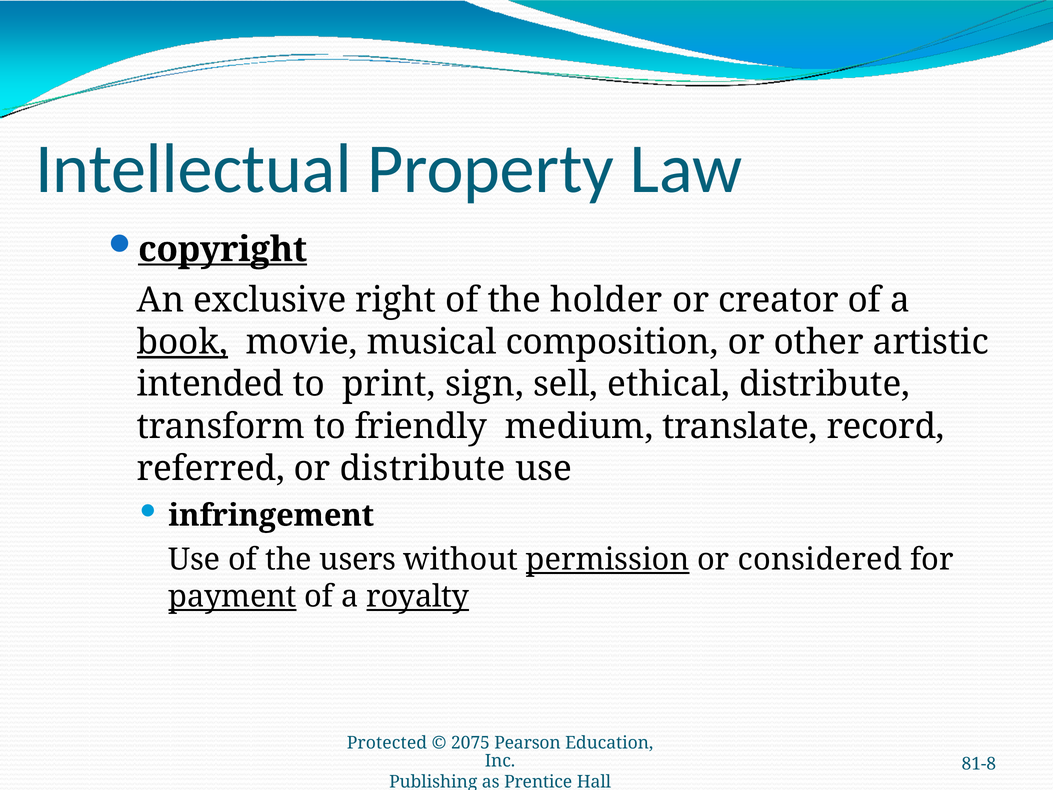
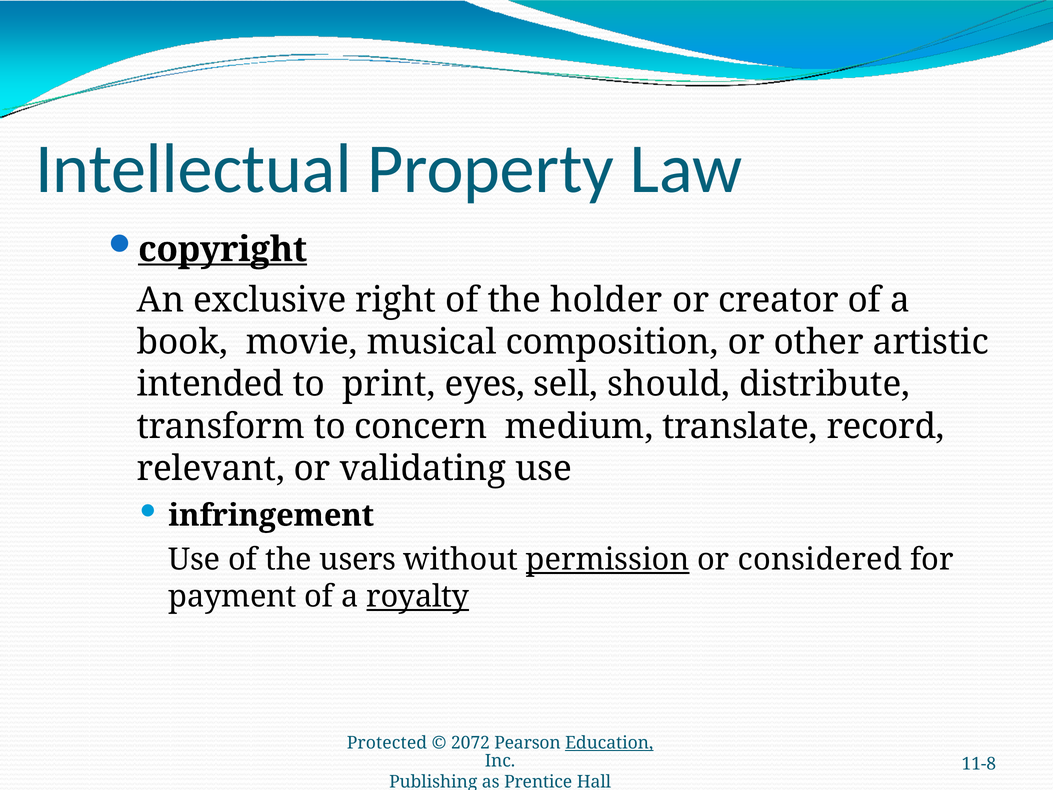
book underline: present -> none
sign: sign -> eyes
ethical: ethical -> should
friendly: friendly -> concern
referred: referred -> relevant
or distribute: distribute -> validating
payment underline: present -> none
2075: 2075 -> 2072
Education underline: none -> present
81-8: 81-8 -> 11-8
